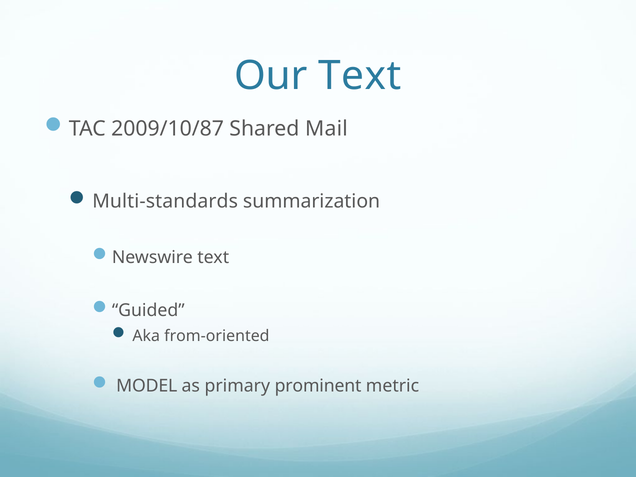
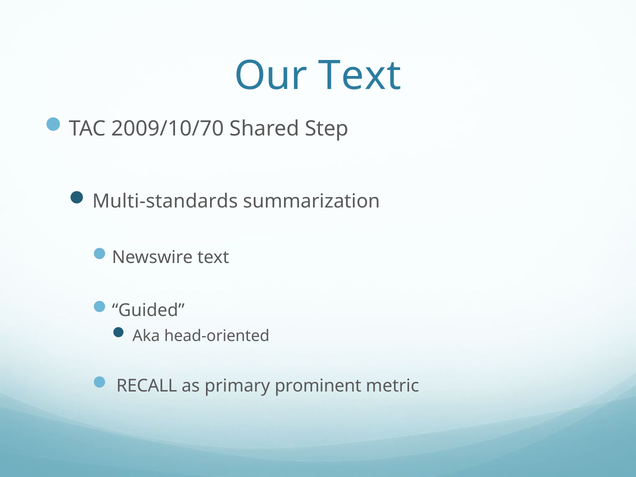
2009/10/87: 2009/10/87 -> 2009/10/70
Mail: Mail -> Step
from-oriented: from-oriented -> head-oriented
MODEL: MODEL -> RECALL
